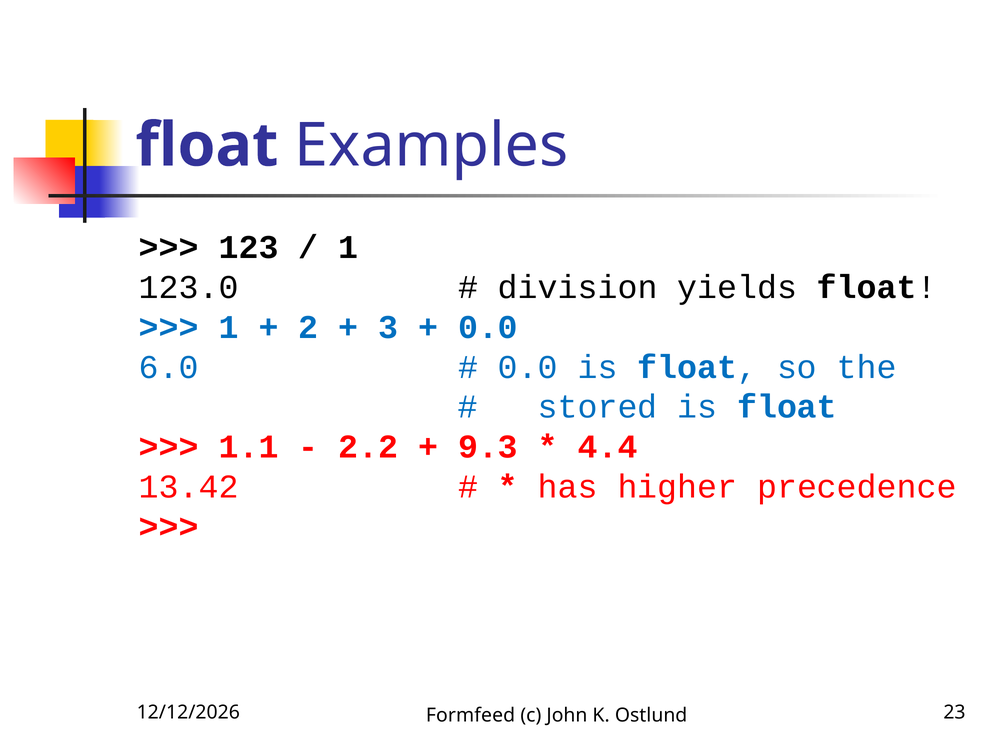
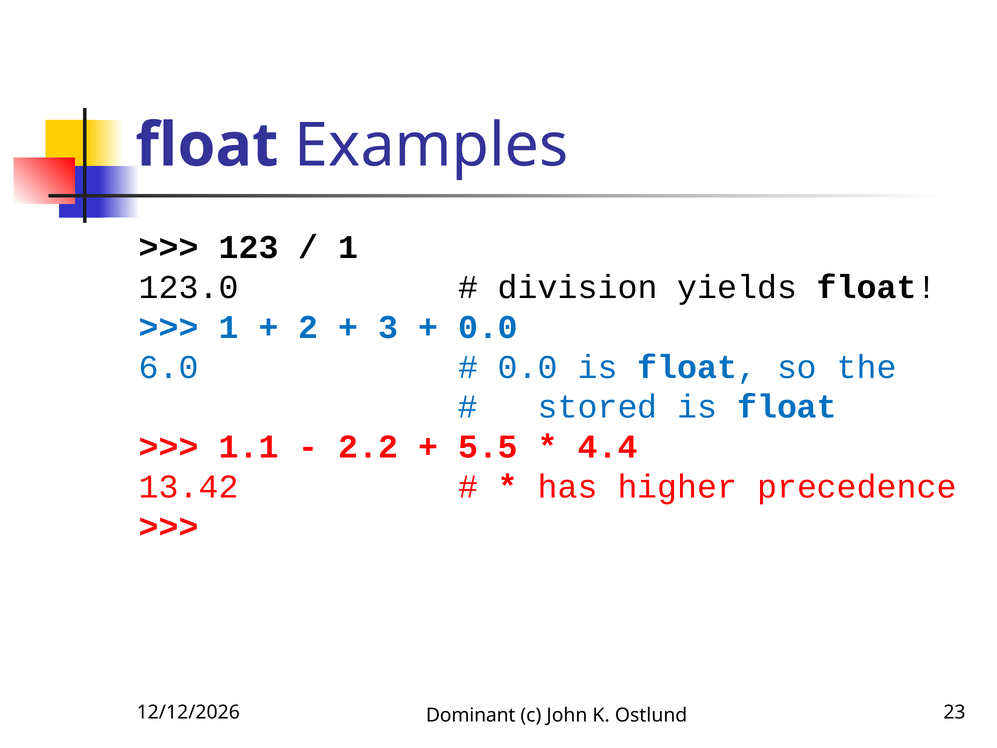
9.3: 9.3 -> 5.5
Formfeed: Formfeed -> Dominant
